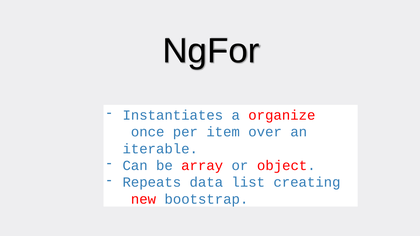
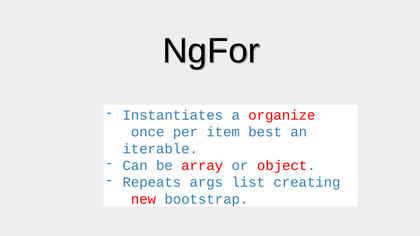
over: over -> best
data: data -> args
